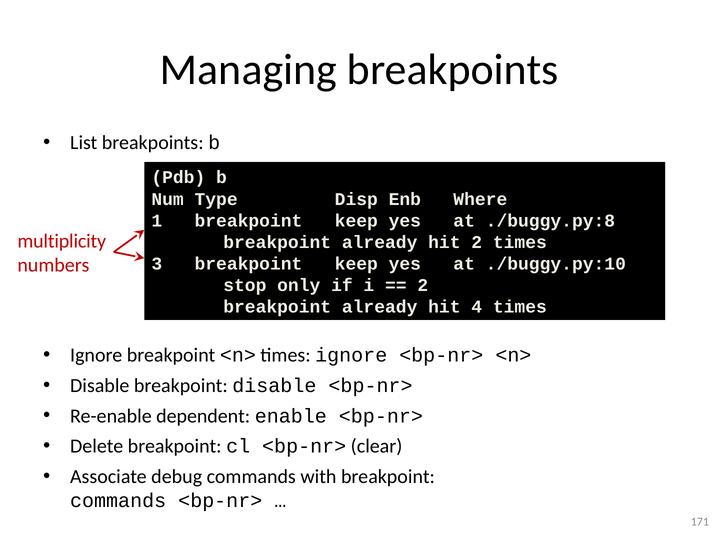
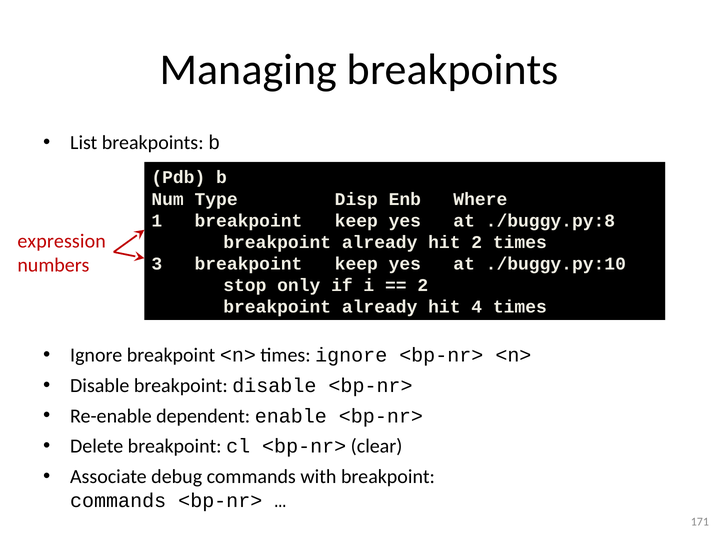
multiplicity: multiplicity -> expression
